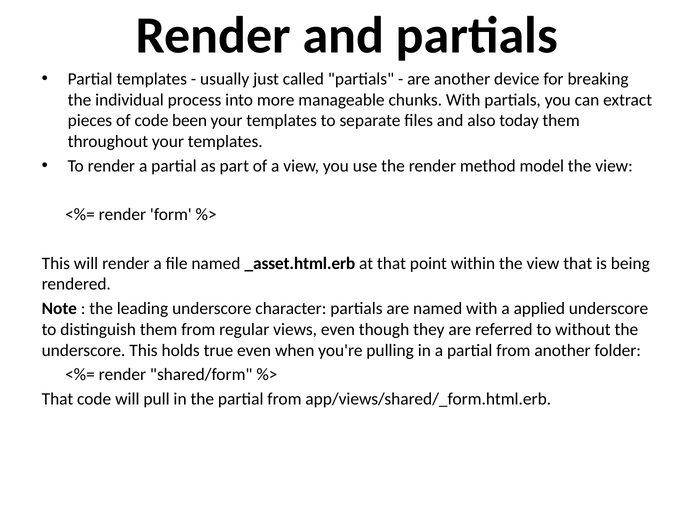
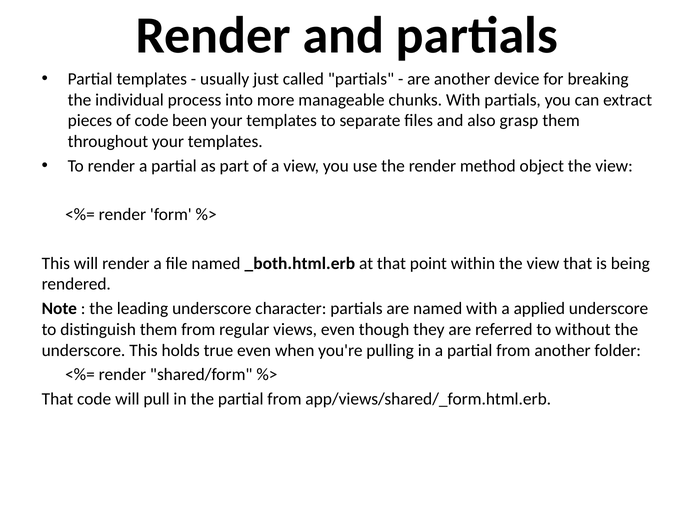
today: today -> grasp
model: model -> object
_asset.html.erb: _asset.html.erb -> _both.html.erb
